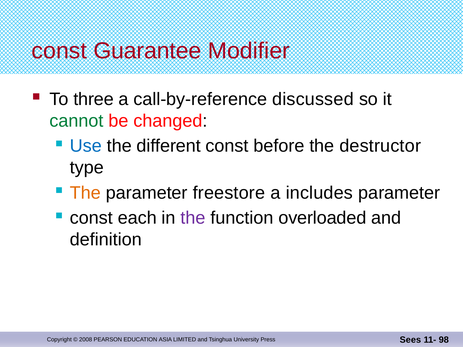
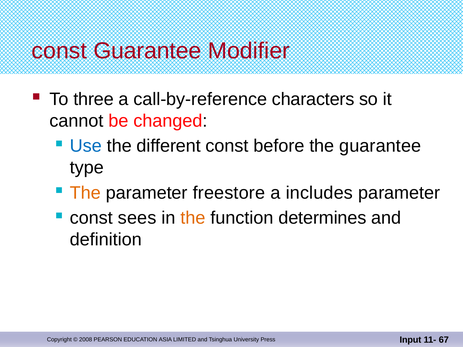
discussed: discussed -> characters
cannot colour: green -> black
the destructor: destructor -> guarantee
each: each -> sees
the at (193, 218) colour: purple -> orange
overloaded: overloaded -> determines
Sees: Sees -> Input
98: 98 -> 67
